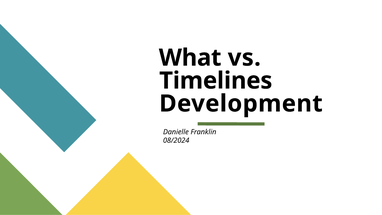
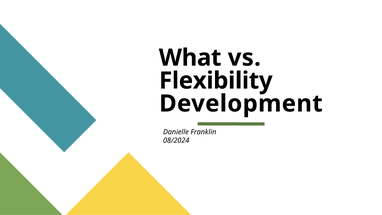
Timelines: Timelines -> Flexibility
